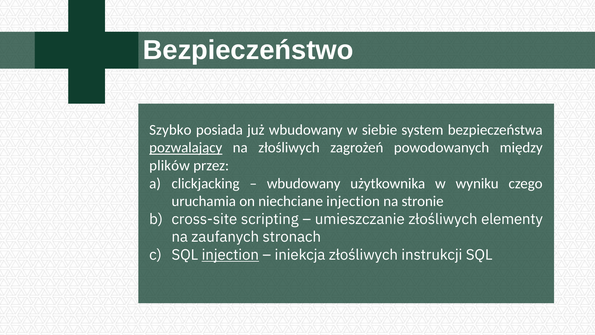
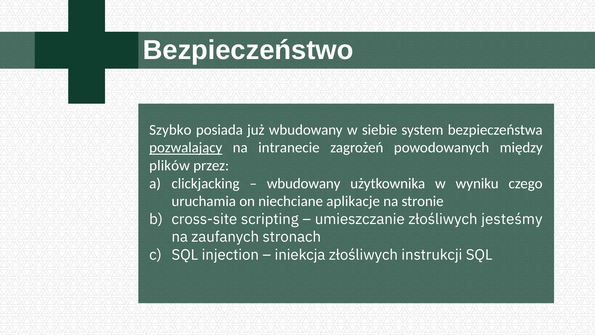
na złośliwych: złośliwych -> intranecie
niechciane injection: injection -> aplikacje
elementy: elementy -> jesteśmy
injection at (230, 255) underline: present -> none
